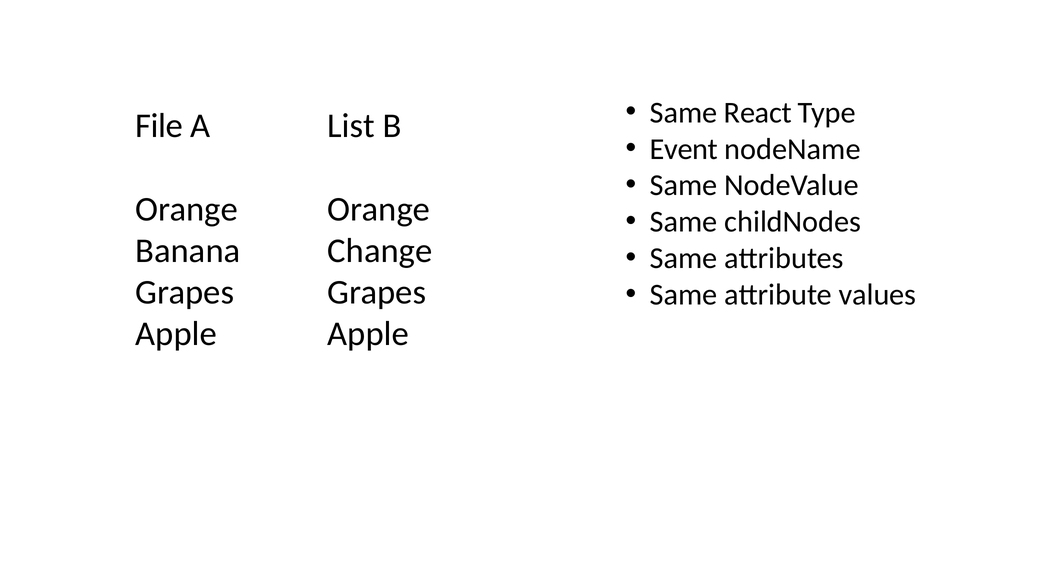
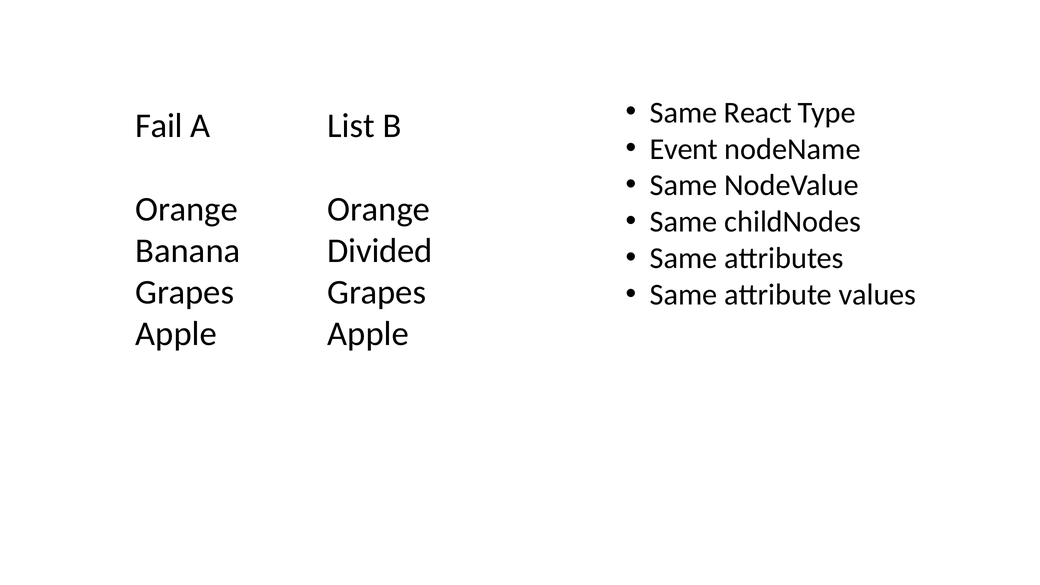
File: File -> Fail
Change: Change -> Divided
